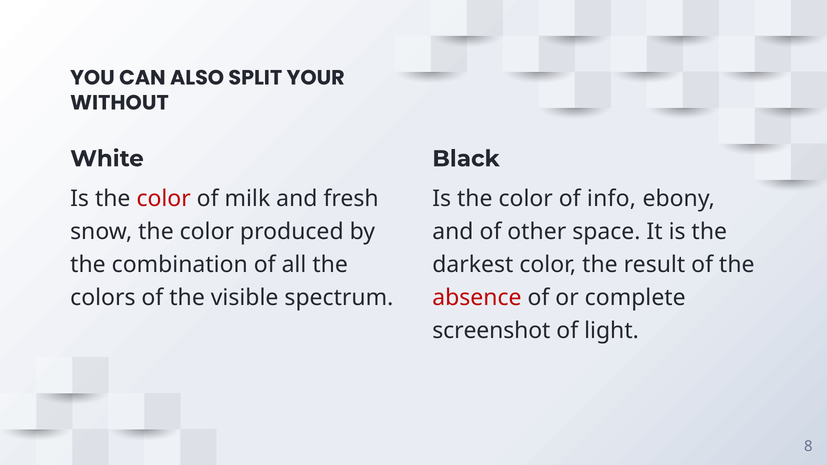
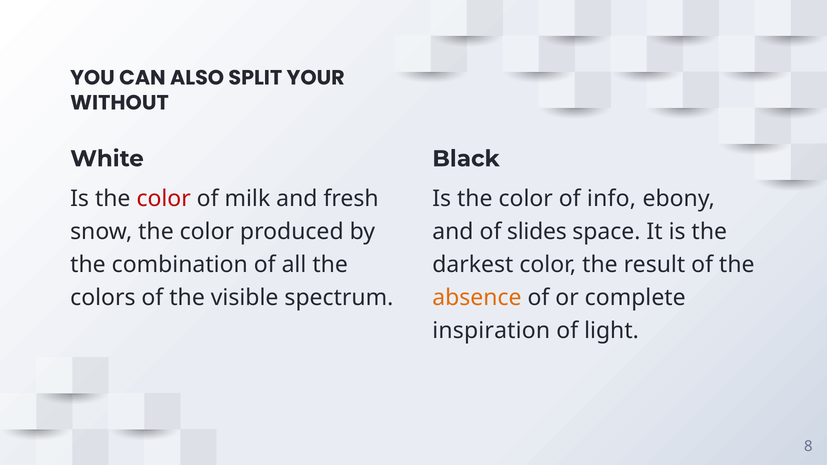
other: other -> slides
absence colour: red -> orange
screenshot: screenshot -> inspiration
